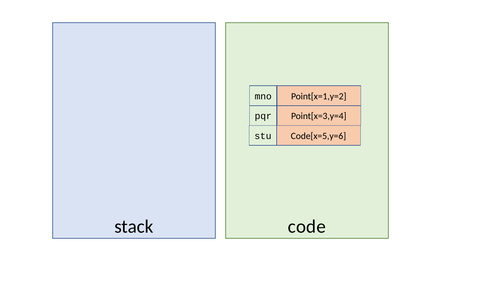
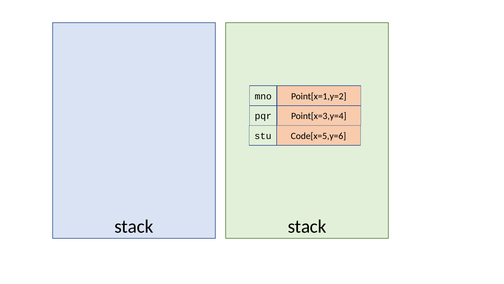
code at (307, 226): code -> stack
